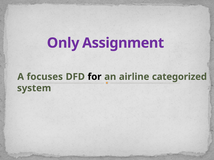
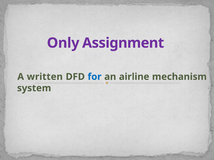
focuses: focuses -> written
for colour: black -> blue
categorized: categorized -> mechanism
